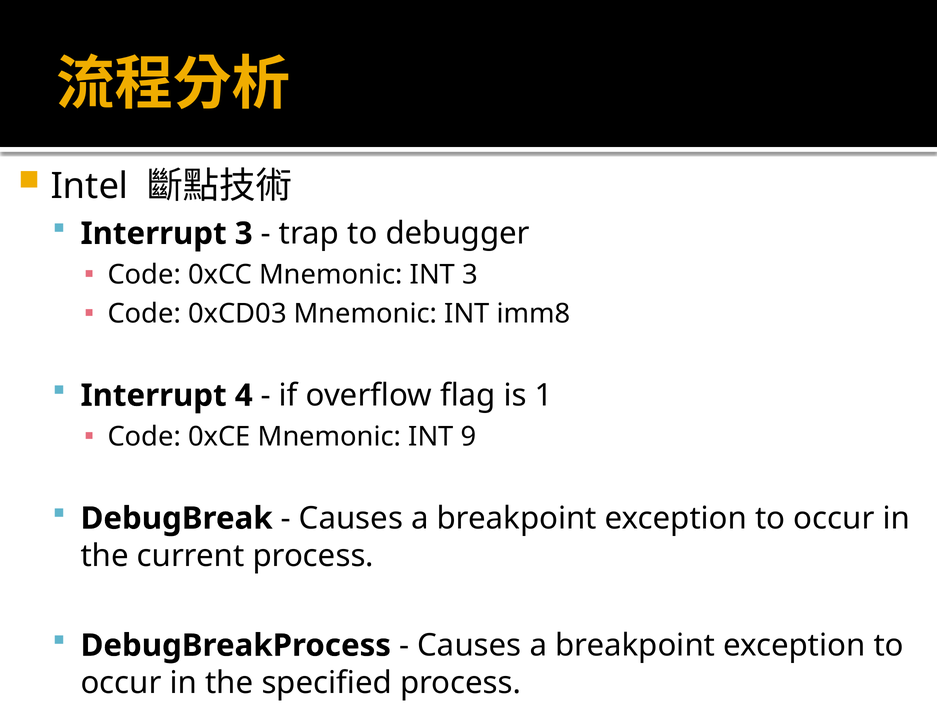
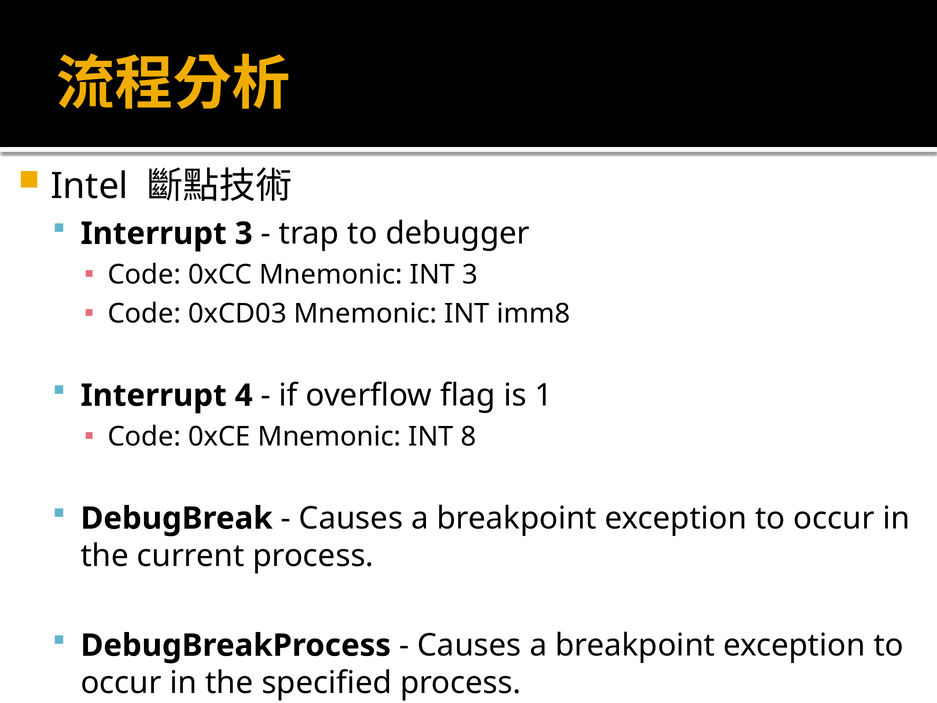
9: 9 -> 8
